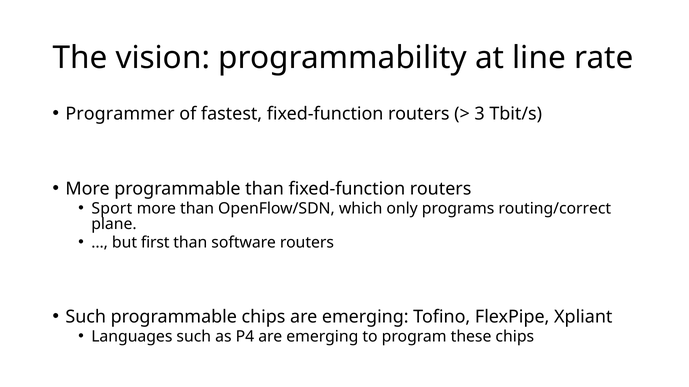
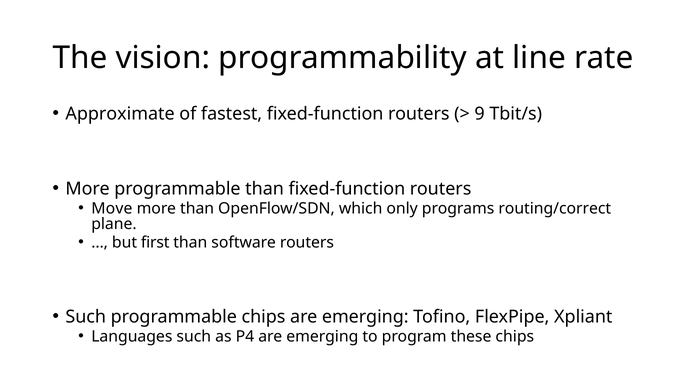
Programmer: Programmer -> Approximate
3: 3 -> 9
Sport: Sport -> Move
